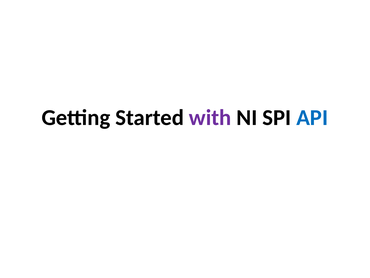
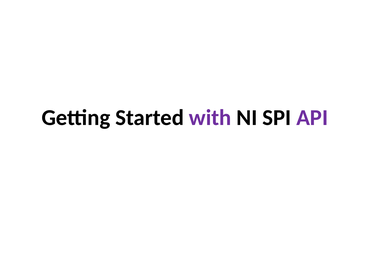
API colour: blue -> purple
